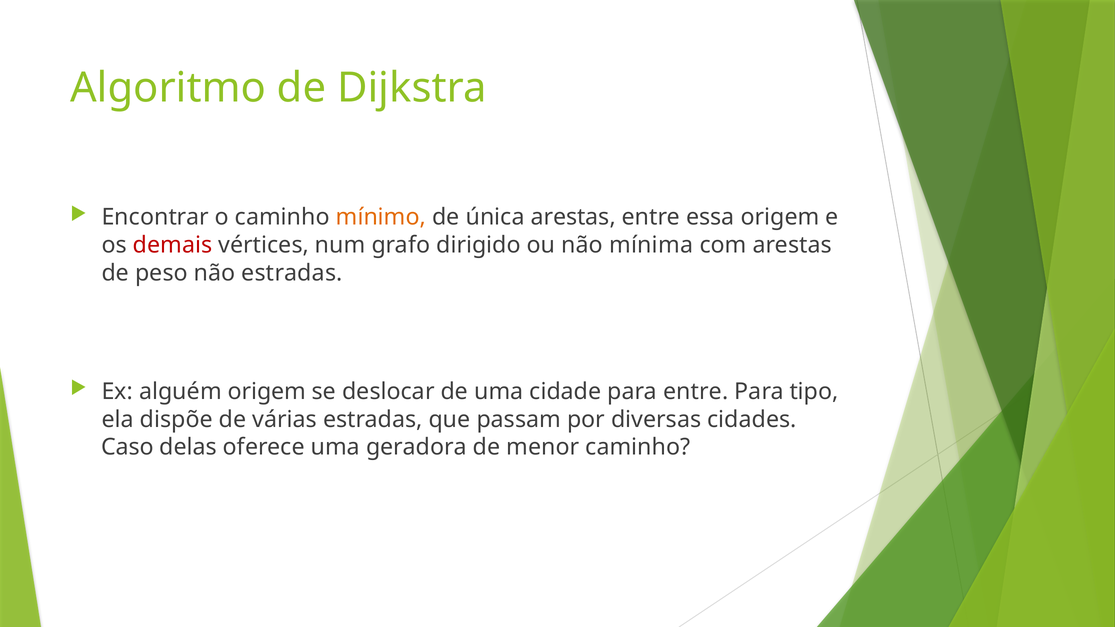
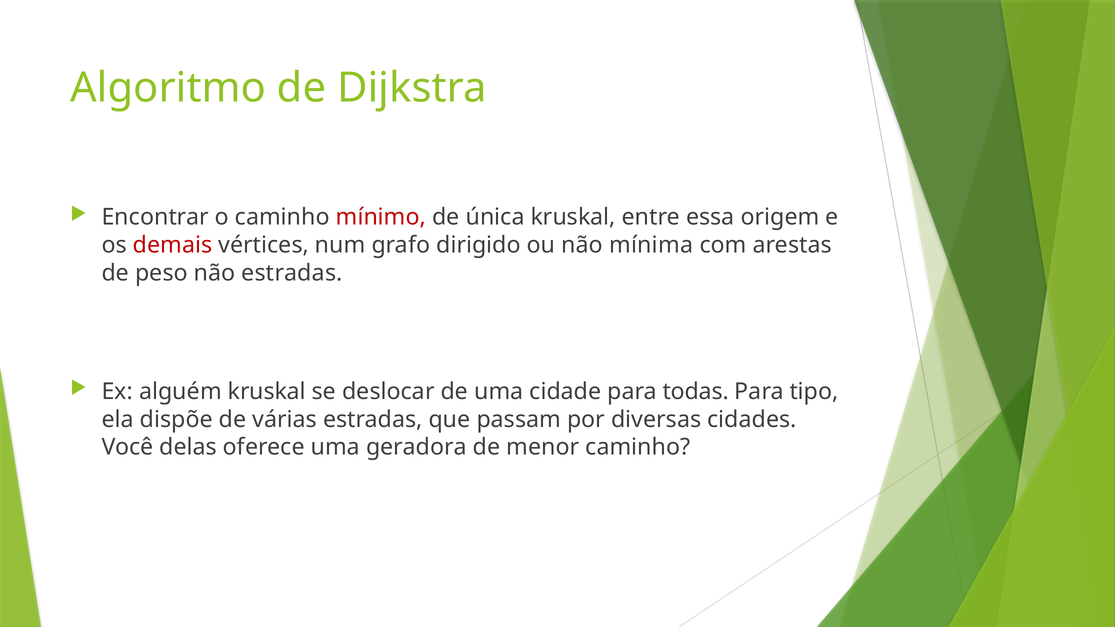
mínimo colour: orange -> red
única arestas: arestas -> kruskal
alguém origem: origem -> kruskal
para entre: entre -> todas
Caso: Caso -> Você
